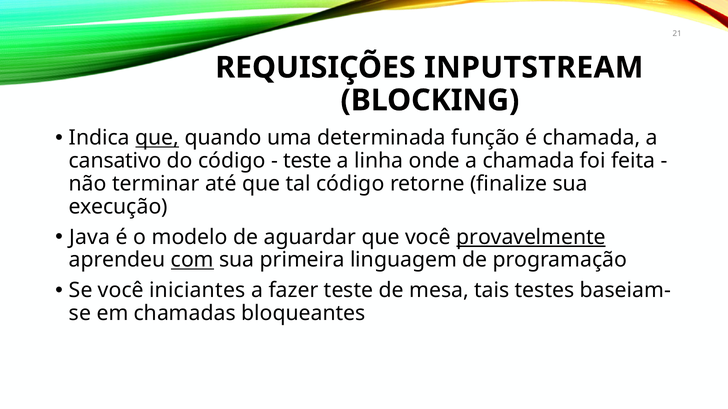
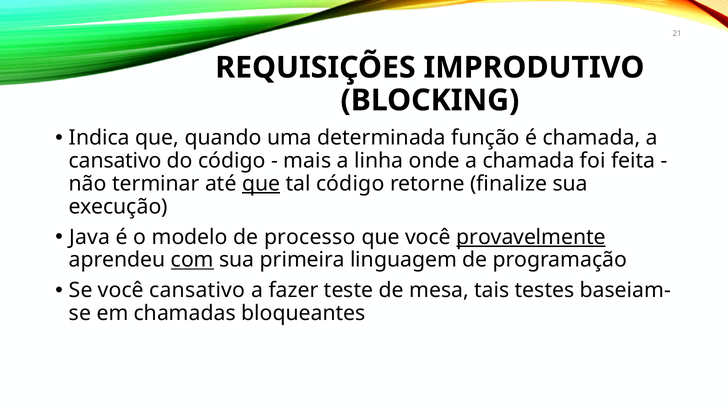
INPUTSTREAM: INPUTSTREAM -> IMPRODUTIVO
que at (157, 138) underline: present -> none
teste at (308, 161): teste -> mais
que at (261, 184) underline: none -> present
aguardar: aguardar -> processo
você iniciantes: iniciantes -> cansativo
